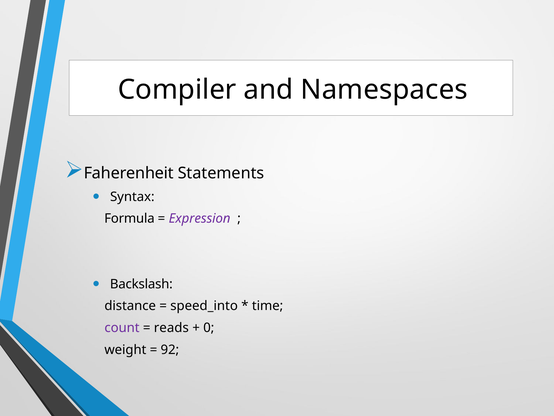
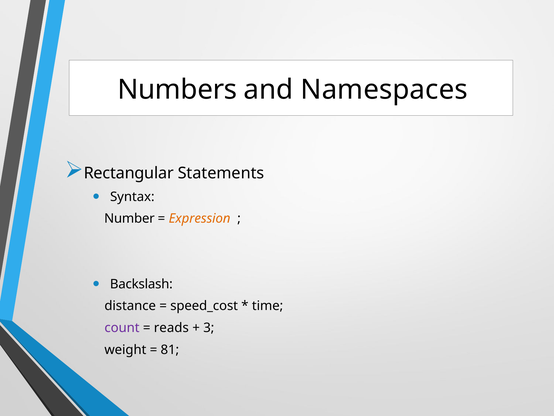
Compiler: Compiler -> Numbers
Faherenheit: Faherenheit -> Rectangular
Formula: Formula -> Number
Expression colour: purple -> orange
speed_into: speed_into -> speed_cost
0: 0 -> 3
92: 92 -> 81
